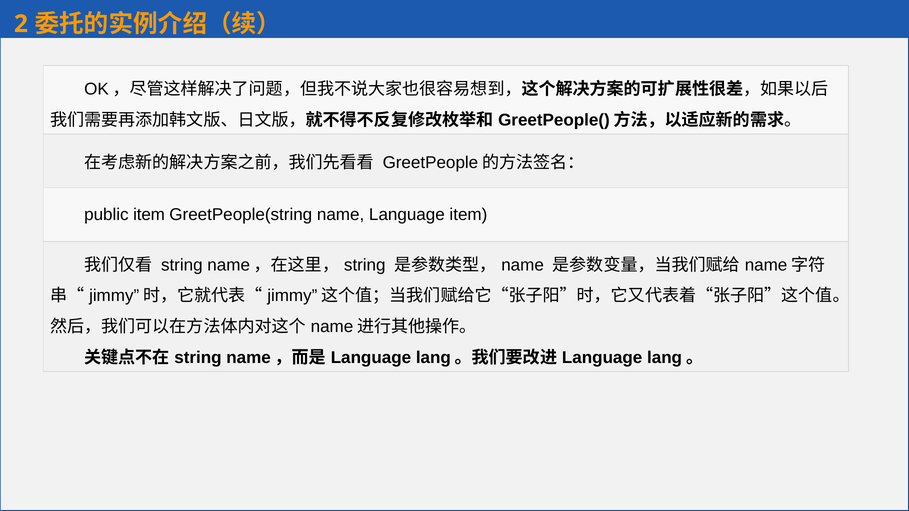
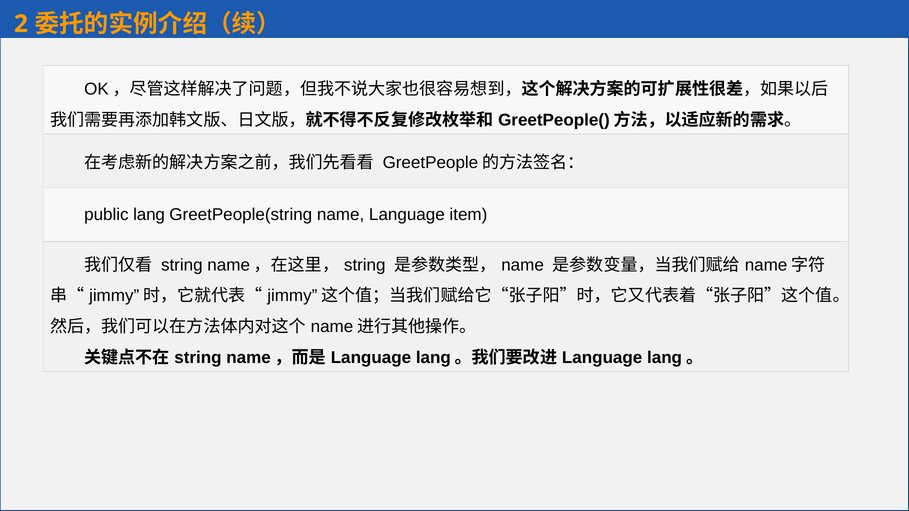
public item: item -> lang
